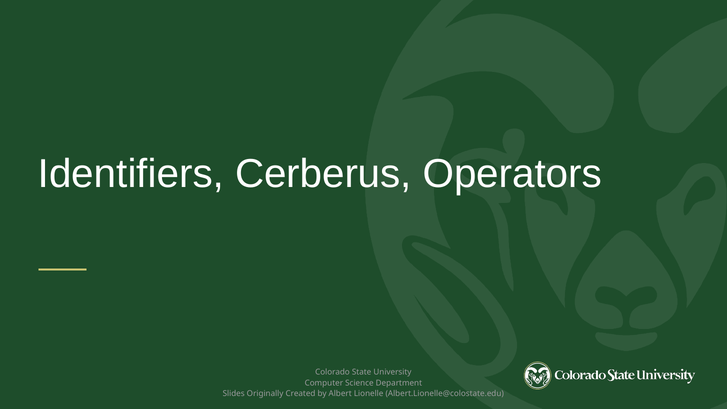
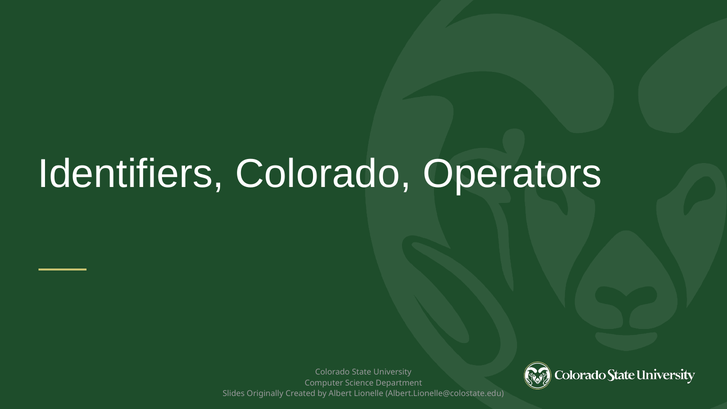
Identifiers Cerberus: Cerberus -> Colorado
